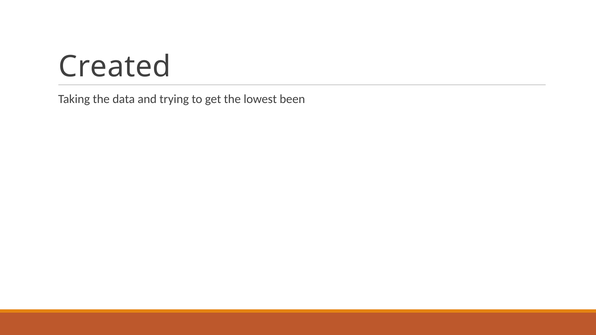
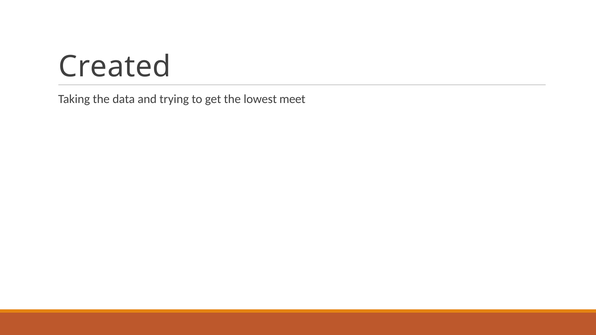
been: been -> meet
